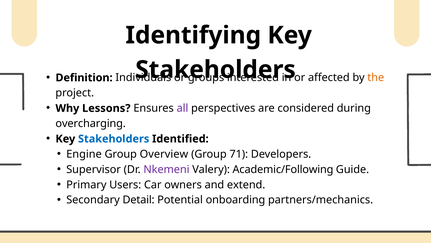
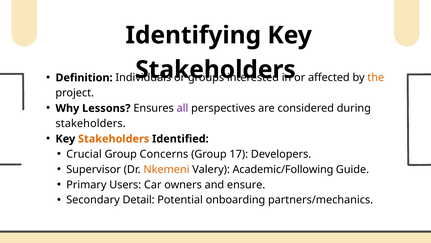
overcharging at (91, 123): overcharging -> stakeholders
Stakeholders at (114, 139) colour: blue -> orange
Engine: Engine -> Crucial
Overview: Overview -> Concerns
71: 71 -> 17
Nkemeni colour: purple -> orange
extend: extend -> ensure
